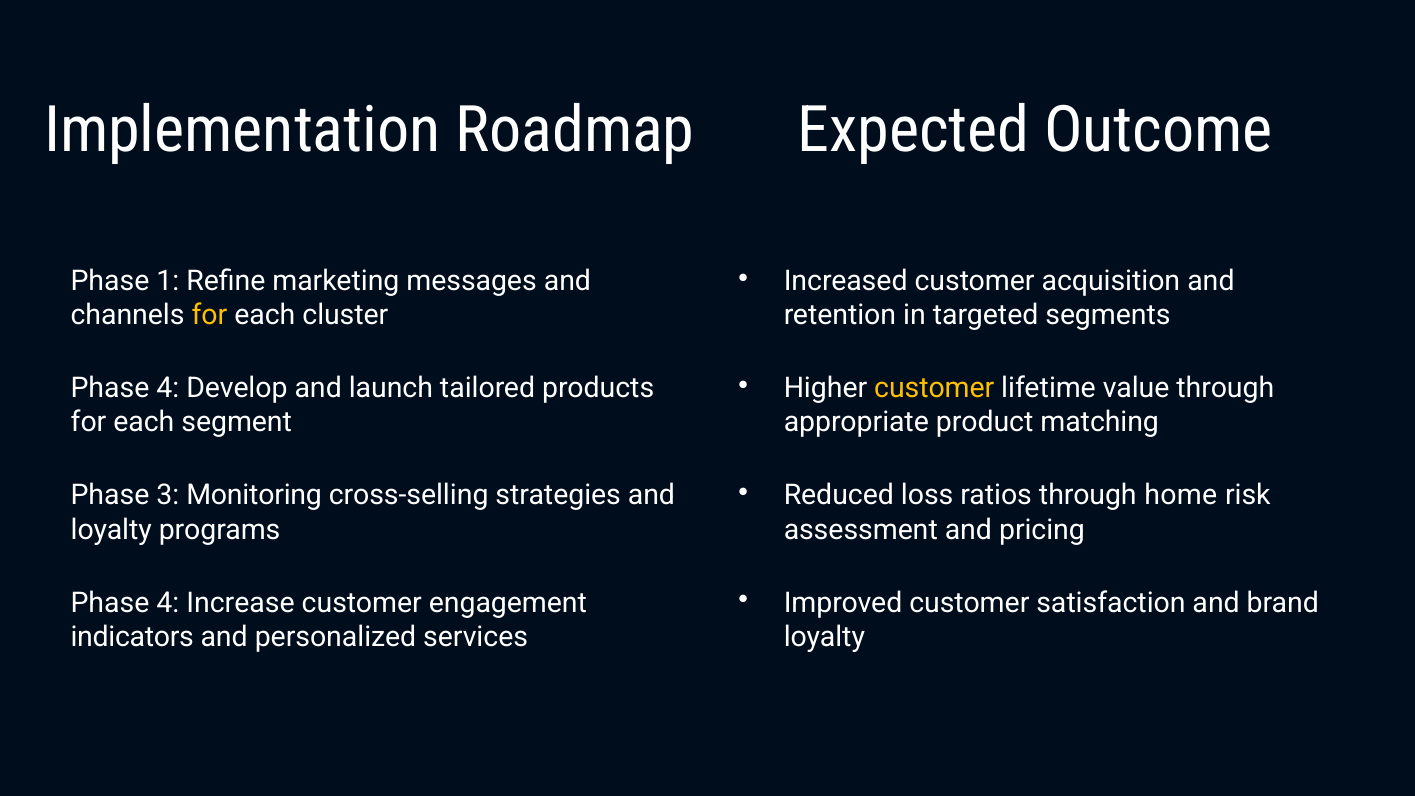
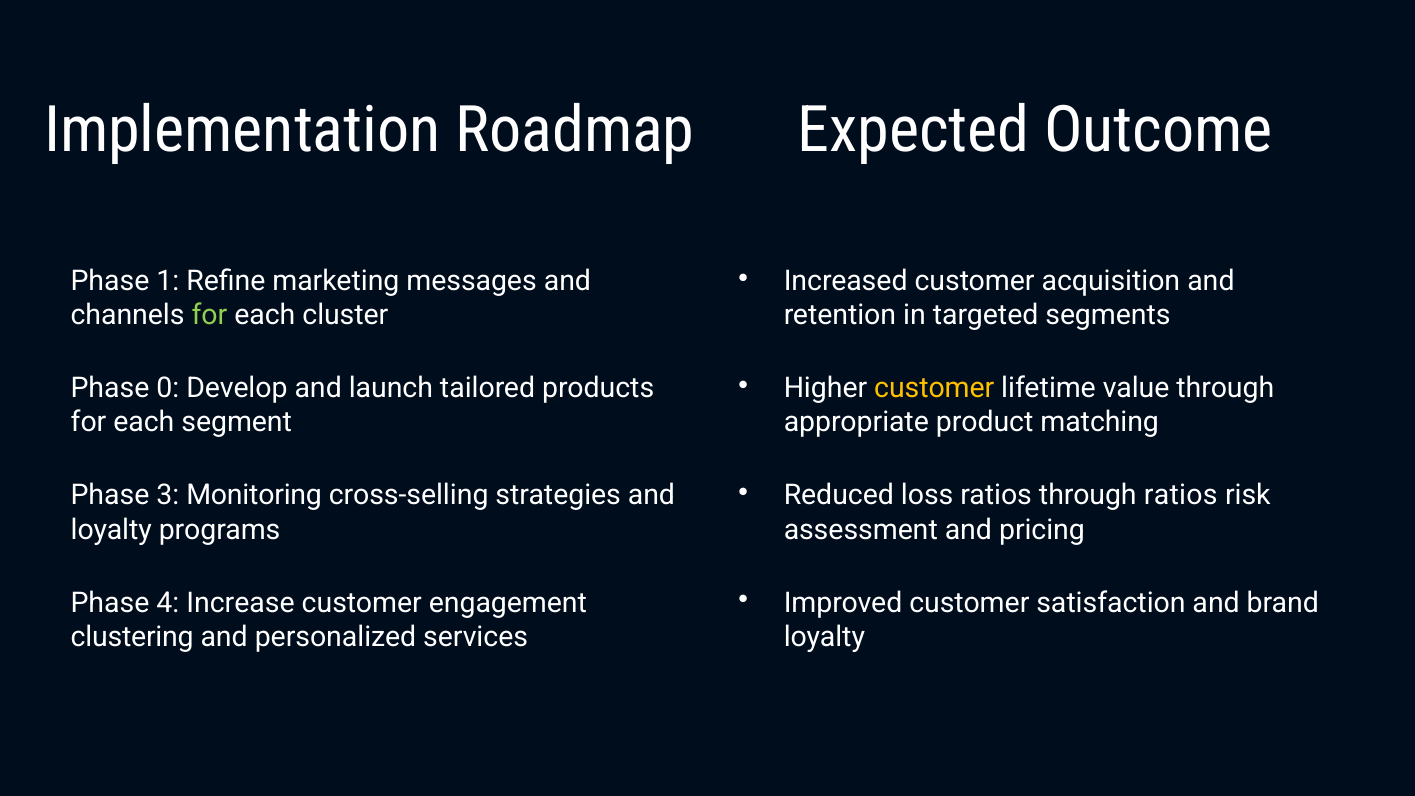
for at (209, 315) colour: yellow -> light green
4 at (168, 388): 4 -> 0
through home: home -> ratios
indicators: indicators -> clustering
